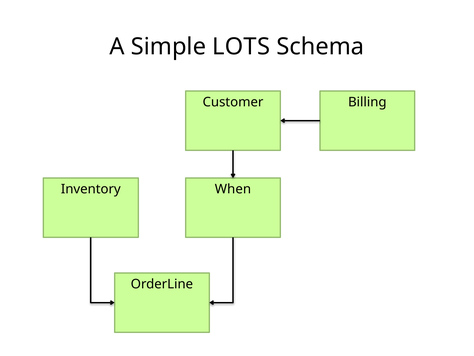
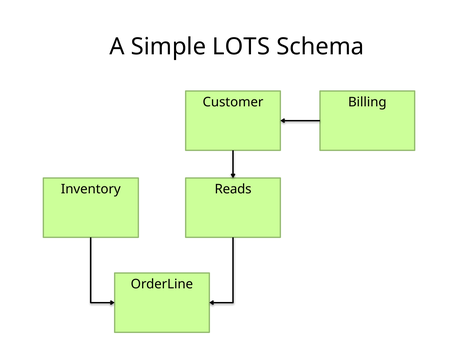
When: When -> Reads
